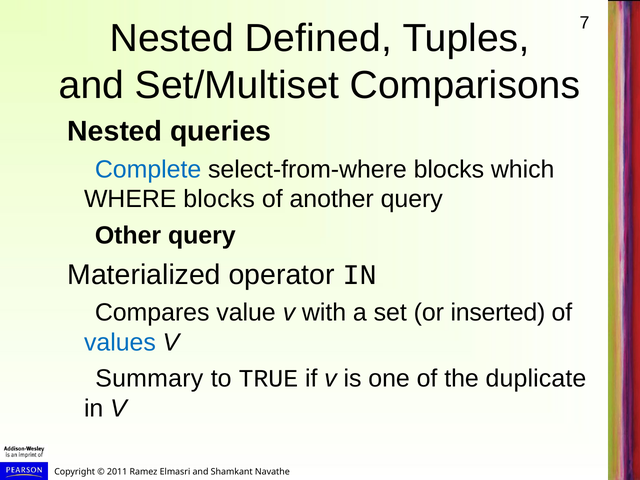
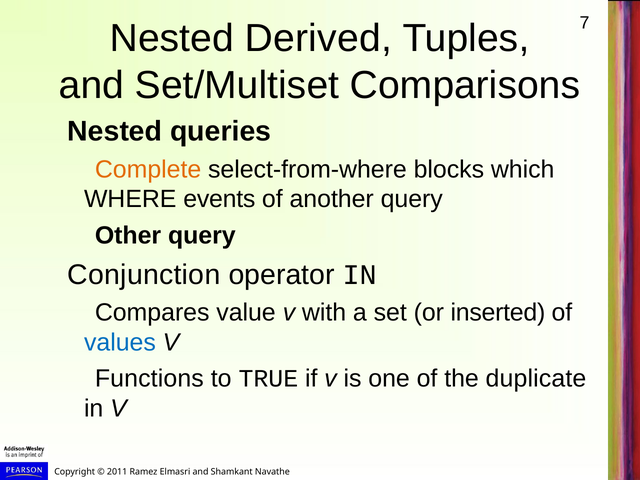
Defined: Defined -> Derived
Complete colour: blue -> orange
WHERE blocks: blocks -> events
Materialized: Materialized -> Conjunction
Summary: Summary -> Functions
